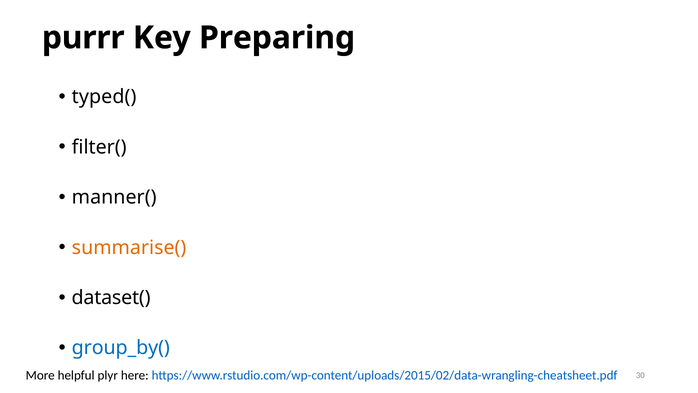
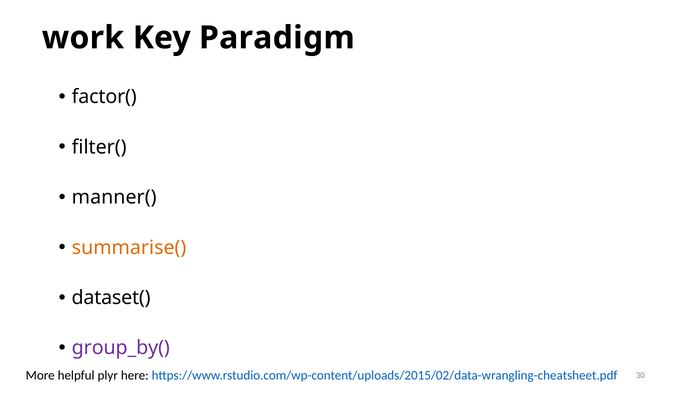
purrr: purrr -> work
Preparing: Preparing -> Paradigm
typed(: typed( -> factor(
group_by( colour: blue -> purple
